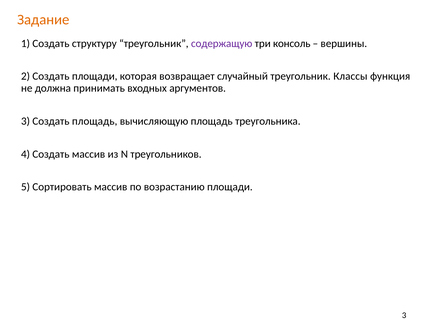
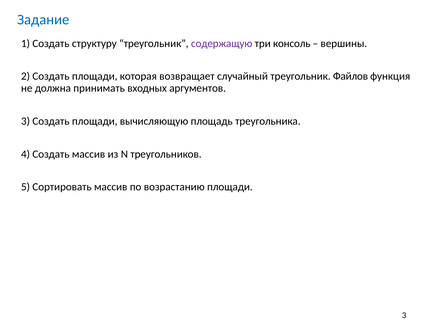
Задание colour: orange -> blue
Классы: Классы -> Файлов
3 Создать площадь: площадь -> площади
